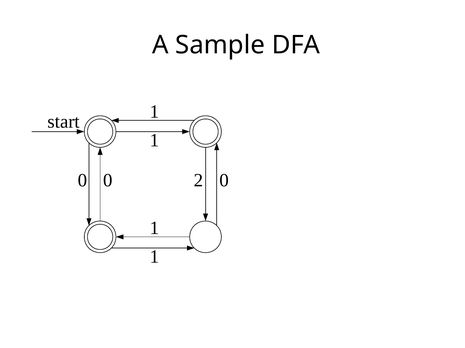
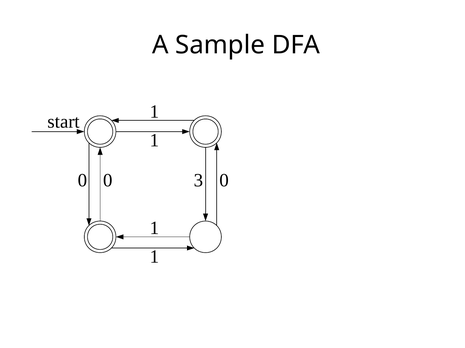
2: 2 -> 3
